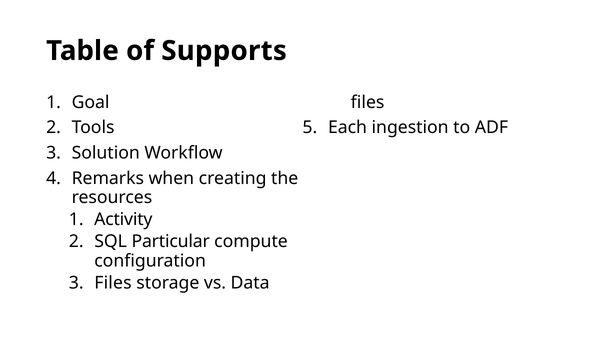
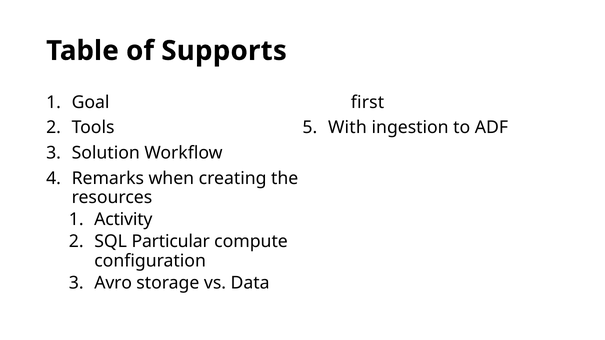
files at (368, 102): files -> first
Each: Each -> With
Files at (113, 283): Files -> Avro
